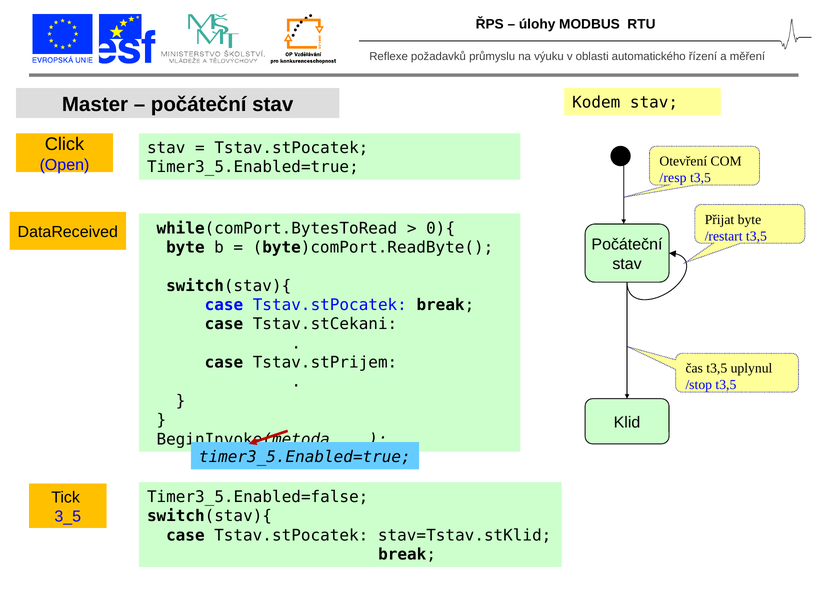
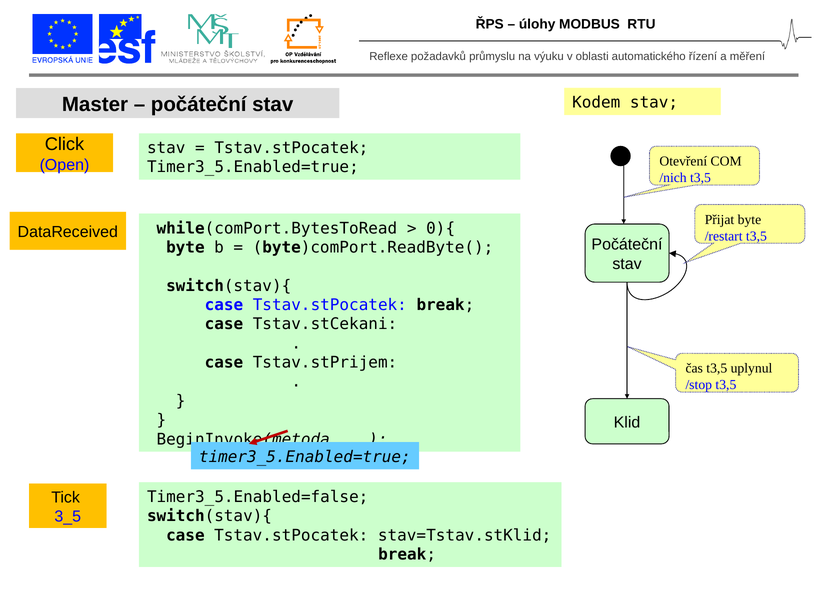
/resp: /resp -> /nich
